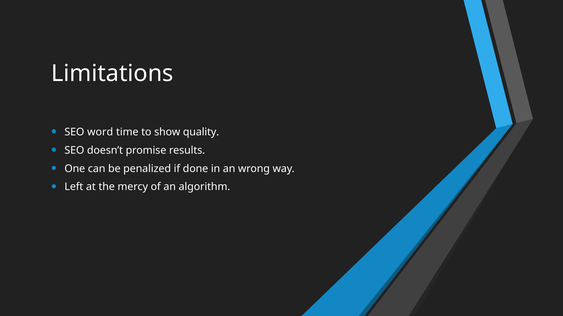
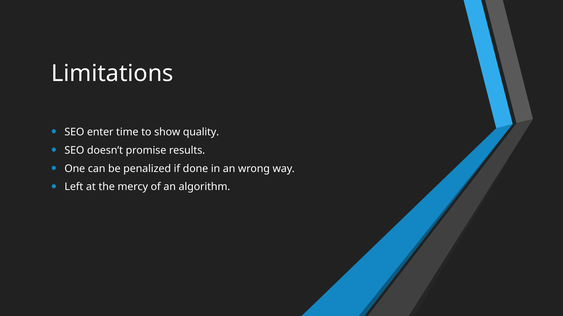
word: word -> enter
